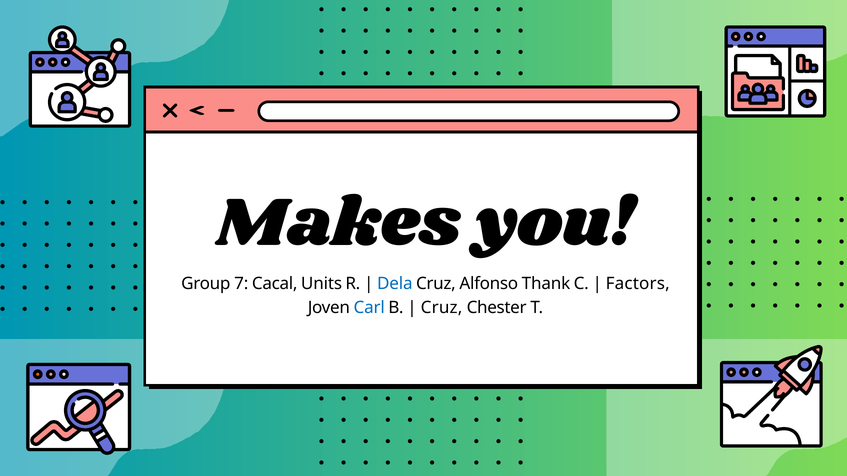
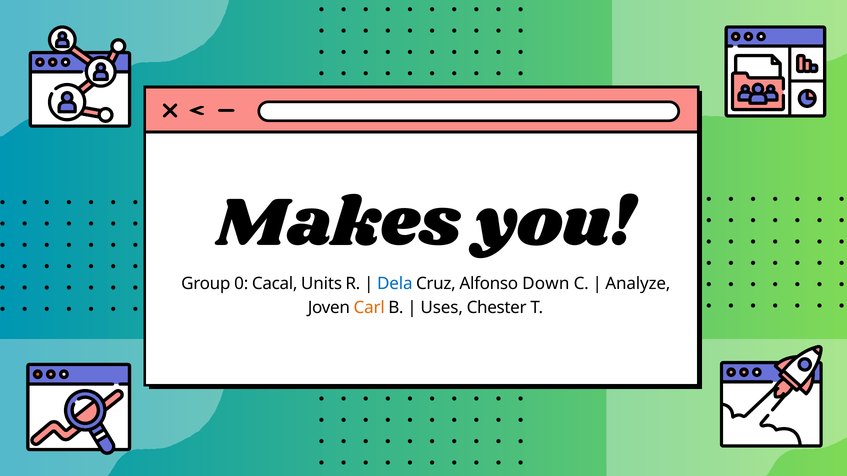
7: 7 -> 0
Thank: Thank -> Down
Factors: Factors -> Analyze
Carl colour: blue -> orange
Cruz at (442, 308): Cruz -> Uses
